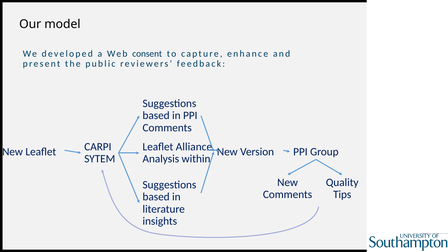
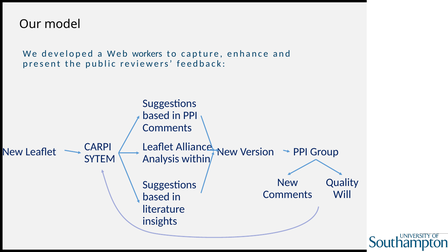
consent: consent -> workers
Tips: Tips -> Will
